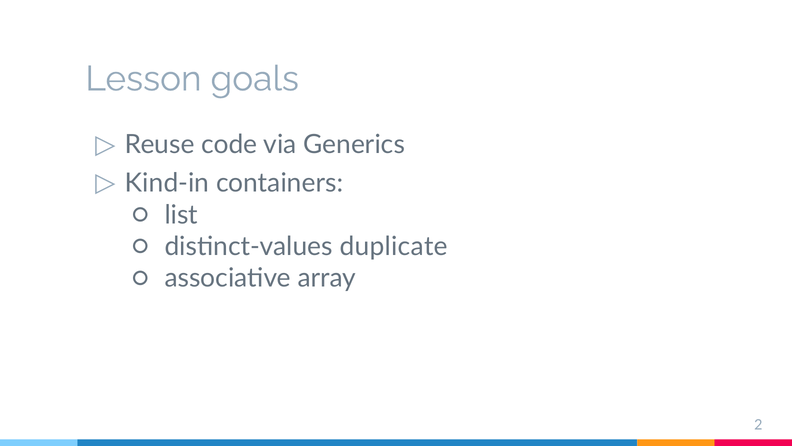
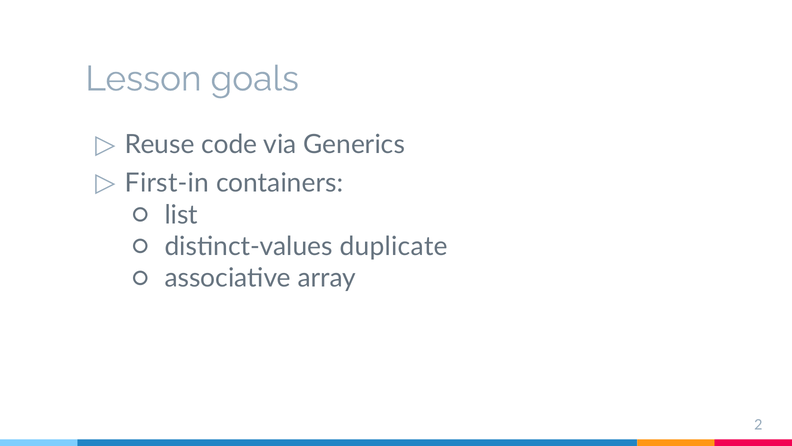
Kind-in: Kind-in -> First-in
